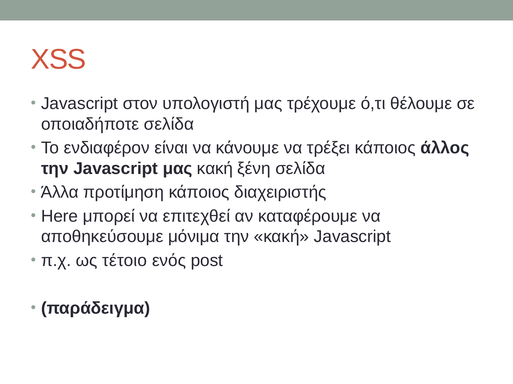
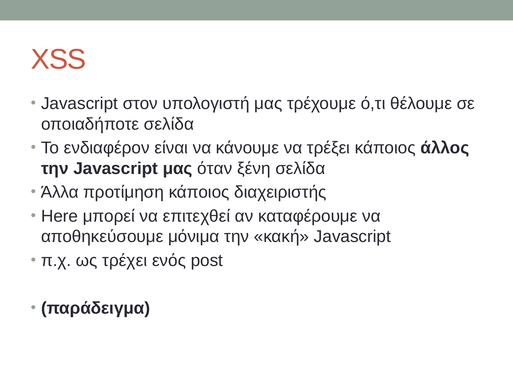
μας κακή: κακή -> όταν
τέτοιο: τέτοιο -> τρέχει
